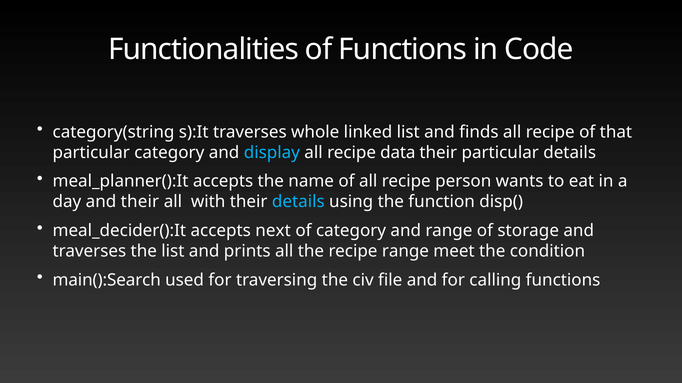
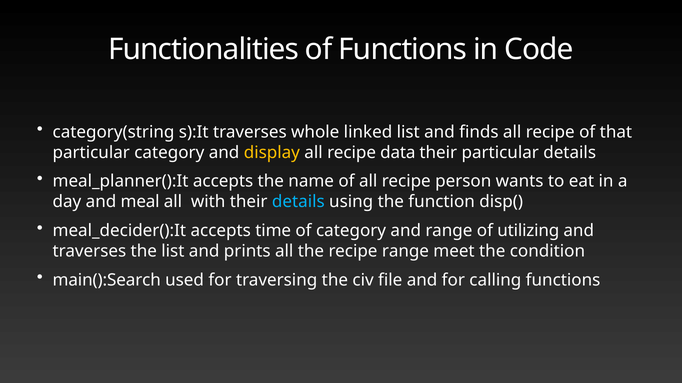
display colour: light blue -> yellow
and their: their -> meal
next: next -> time
storage: storage -> utilizing
